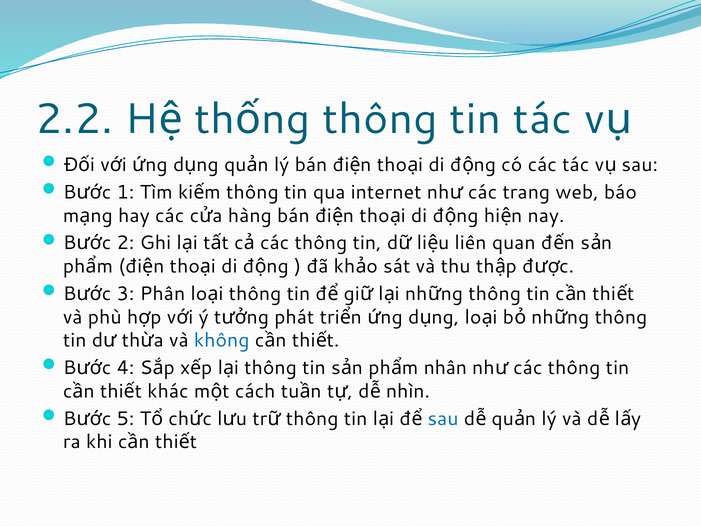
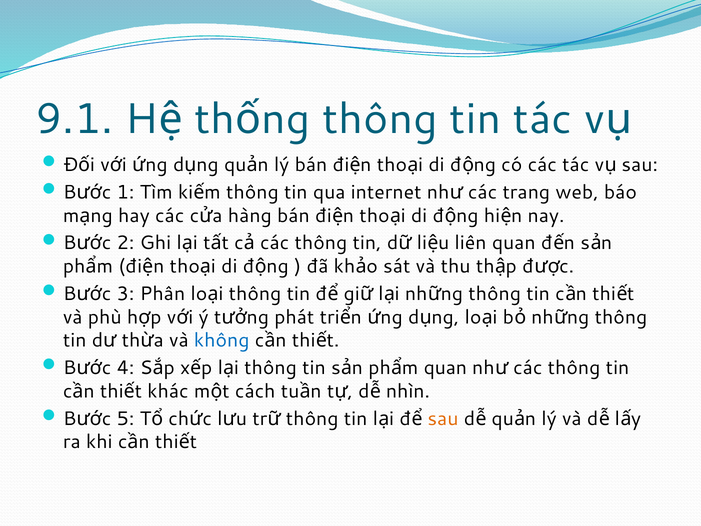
2.2: 2.2 -> 9.1
nhân at (445, 368): nhân -> quan
sau at (443, 418) colour: blue -> orange
